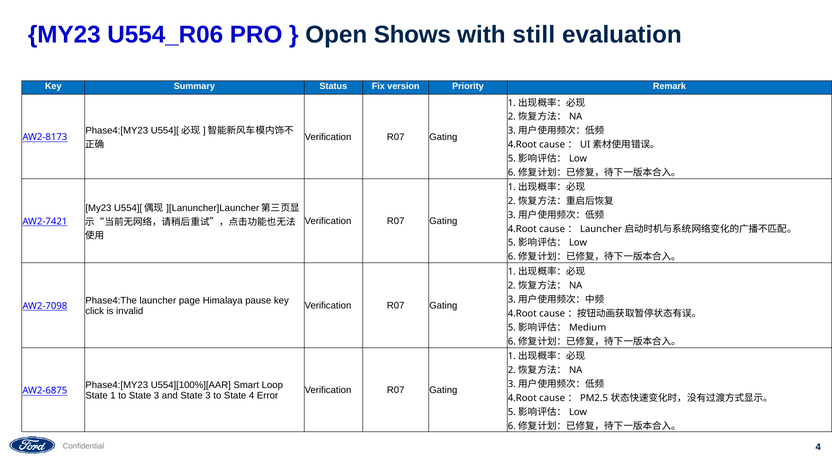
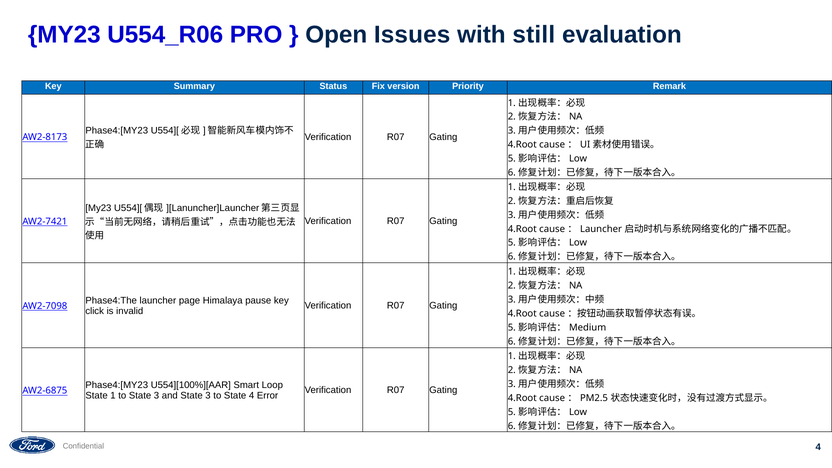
Shows: Shows -> Issues
